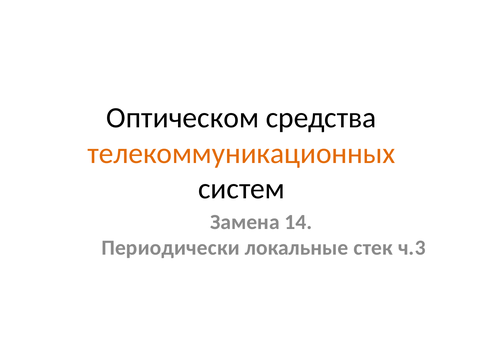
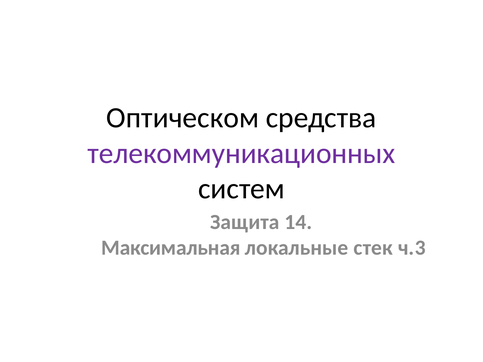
телекоммуникационных colour: orange -> purple
Замена: Замена -> Защита
Периодически: Периодически -> Максимальная
